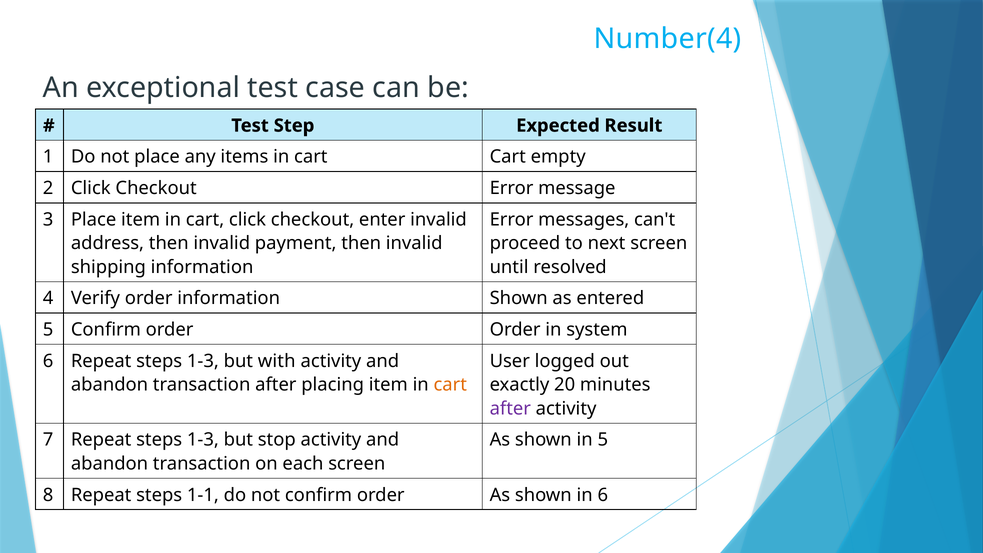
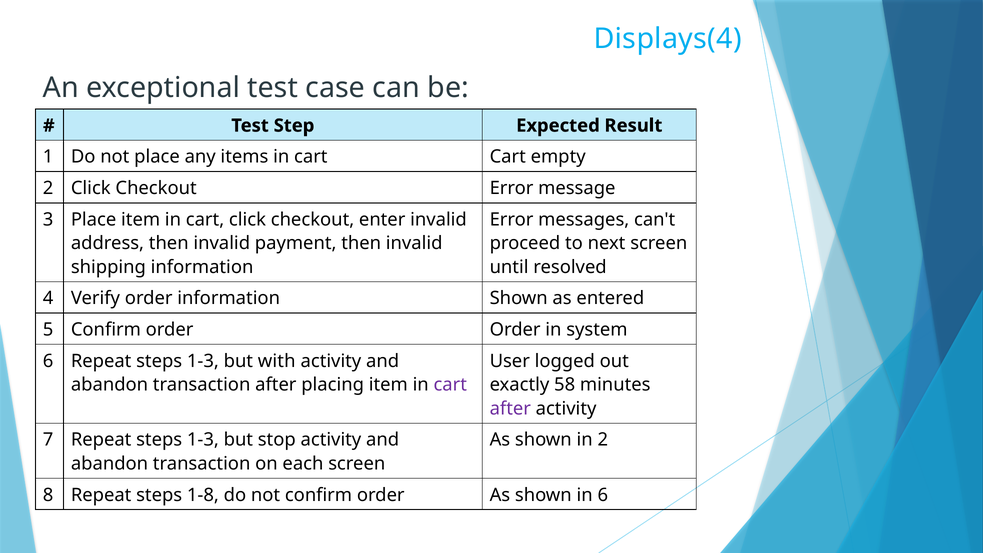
Number(4: Number(4 -> Displays(4
cart at (450, 385) colour: orange -> purple
20: 20 -> 58
in 5: 5 -> 2
1-1: 1-1 -> 1-8
